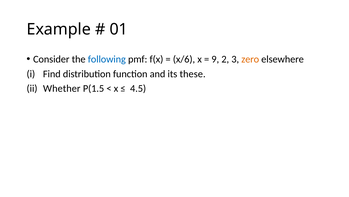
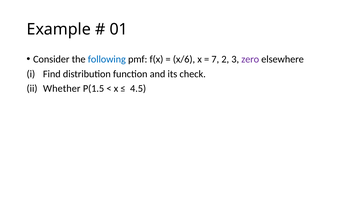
9: 9 -> 7
zero colour: orange -> purple
these: these -> check
